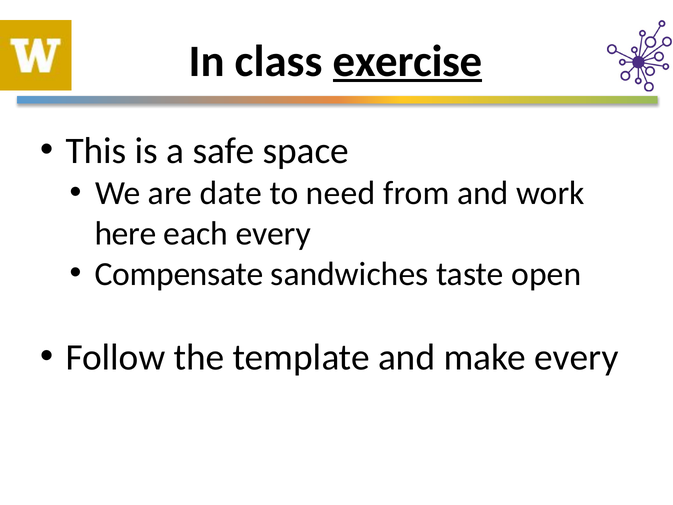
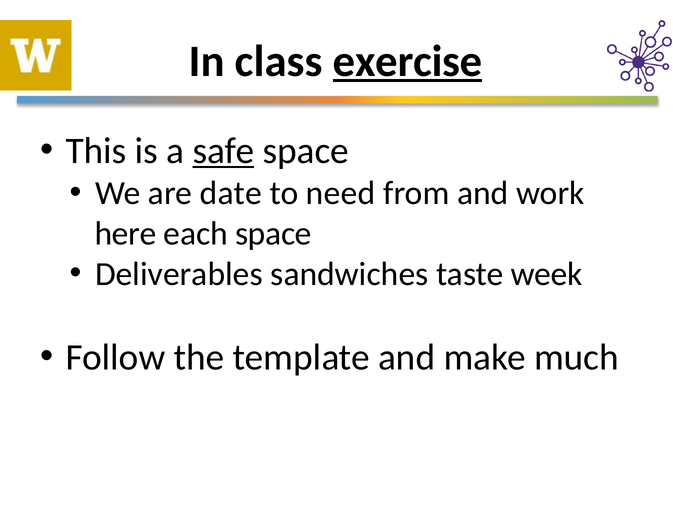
safe underline: none -> present
each every: every -> space
Compensate: Compensate -> Deliverables
open: open -> week
make every: every -> much
